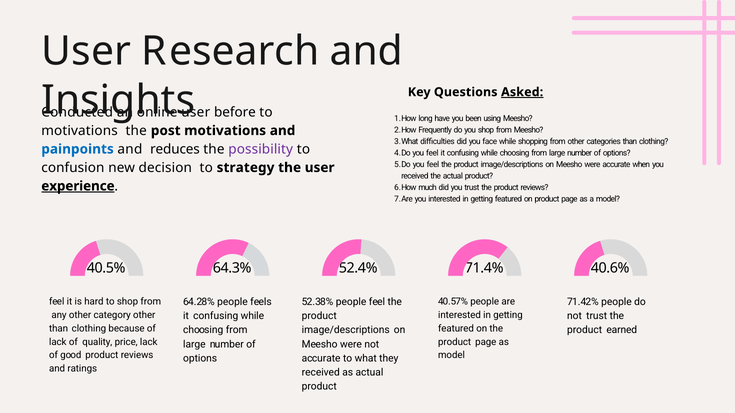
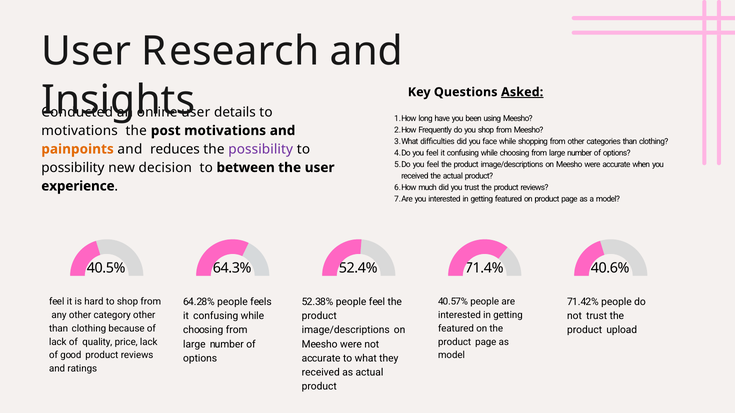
before: before -> details
painpoints colour: blue -> orange
confusion at (73, 168): confusion -> possibility
strategy: strategy -> between
experience underline: present -> none
earned: earned -> upload
